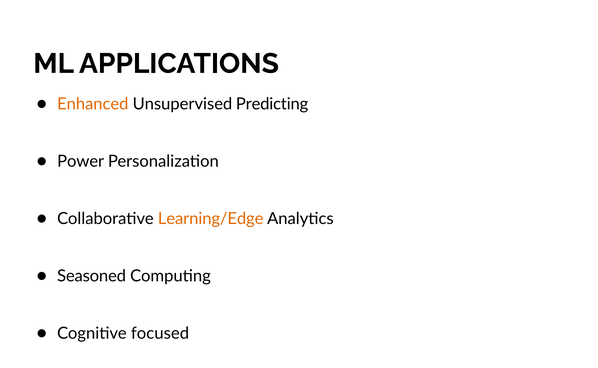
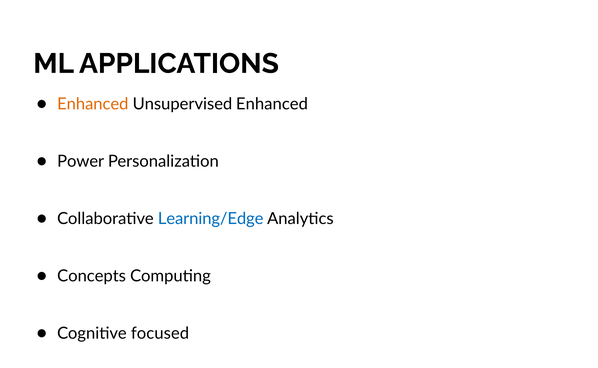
Unsupervised Predicting: Predicting -> Enhanced
Learning/Edge colour: orange -> blue
Seasoned: Seasoned -> Concepts
